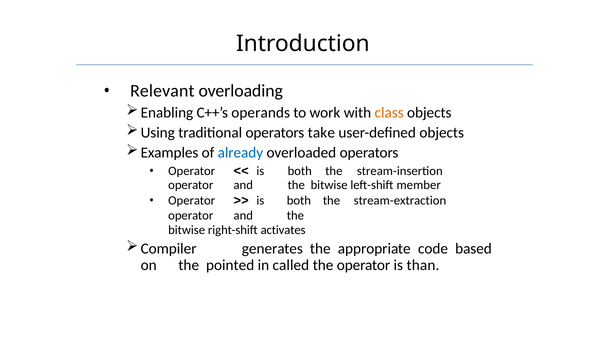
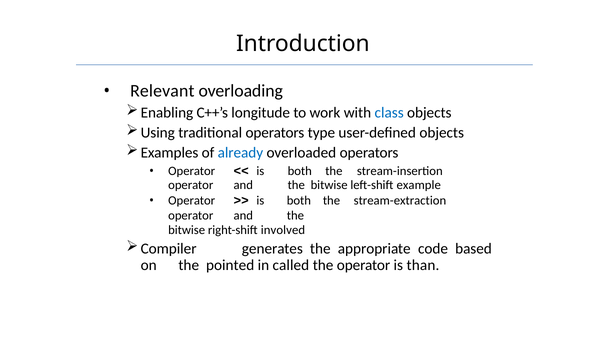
operands: operands -> longitude
class colour: orange -> blue
take: take -> type
member: member -> example
activates: activates -> involved
